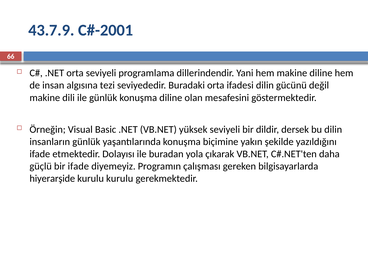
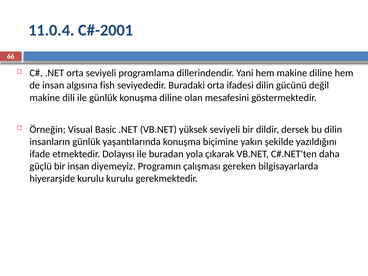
43.7.9: 43.7.9 -> 11.0.4
tezi: tezi -> fish
bir ifade: ifade -> insan
